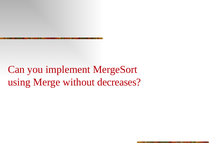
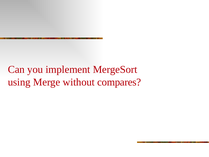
decreases: decreases -> compares
